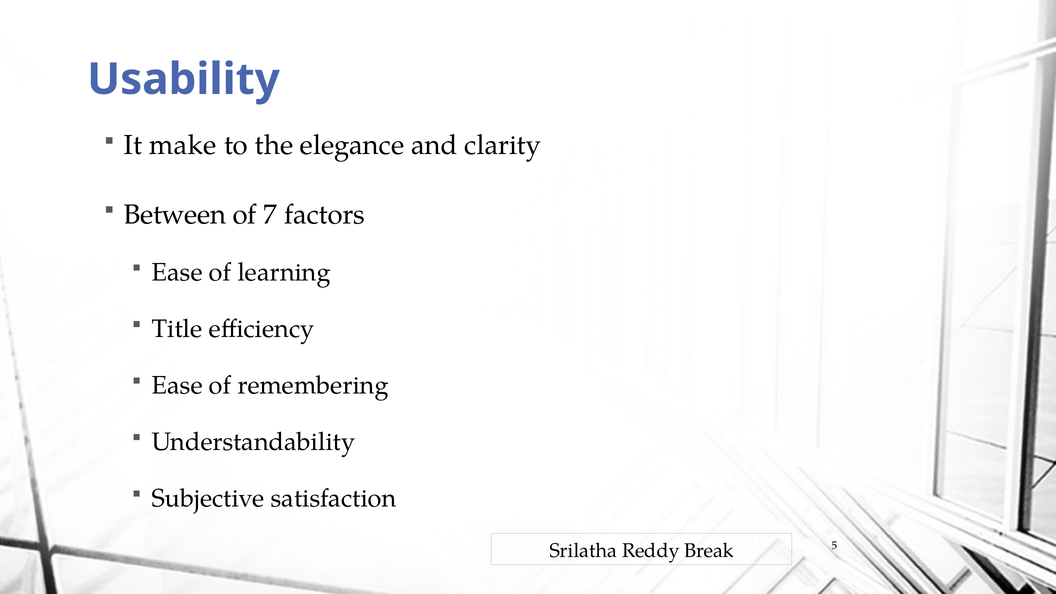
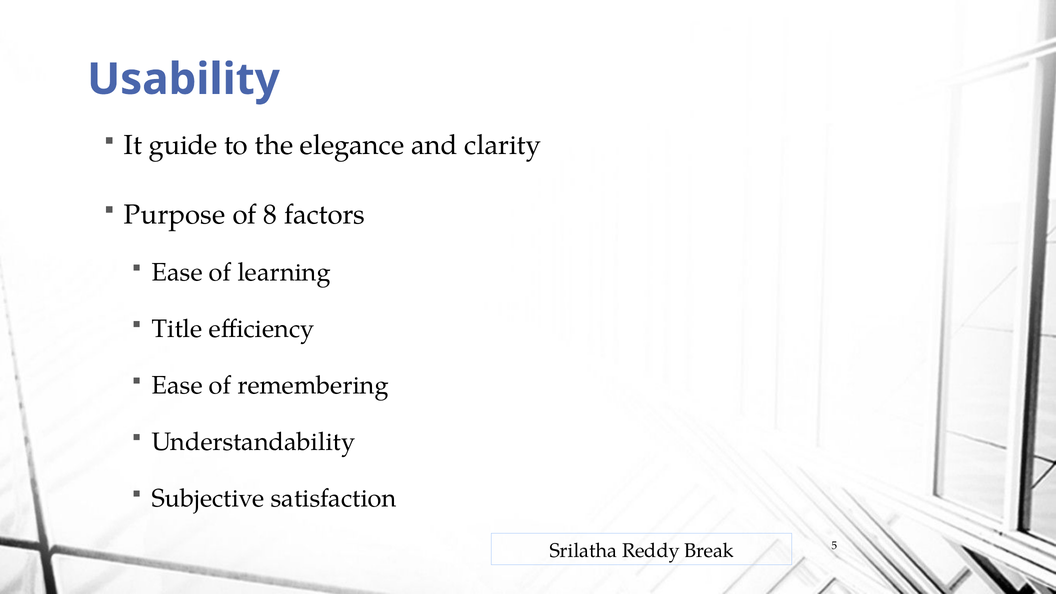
make: make -> guide
Between: Between -> Purpose
7: 7 -> 8
